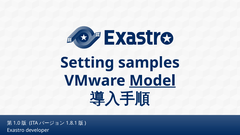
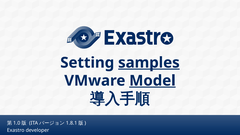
samples underline: none -> present
